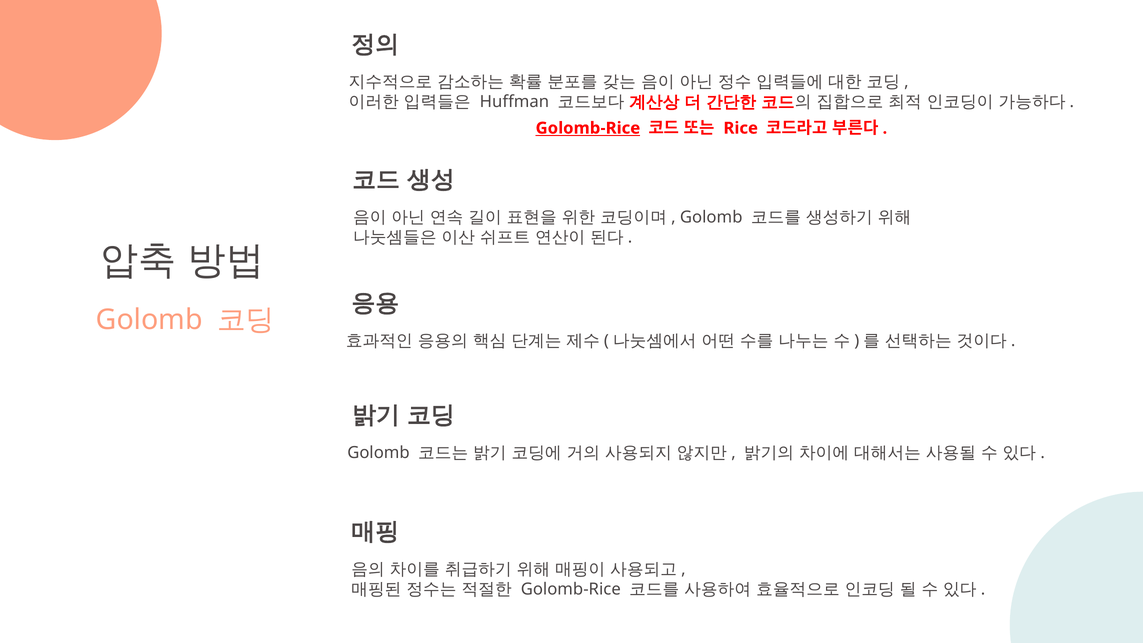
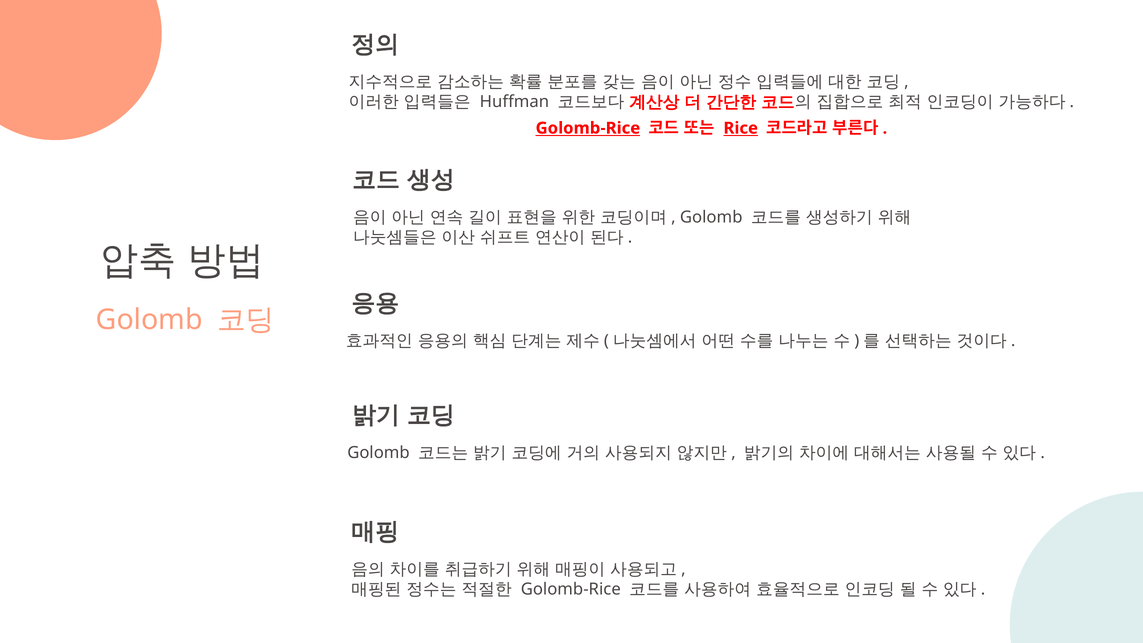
Rice underline: none -> present
